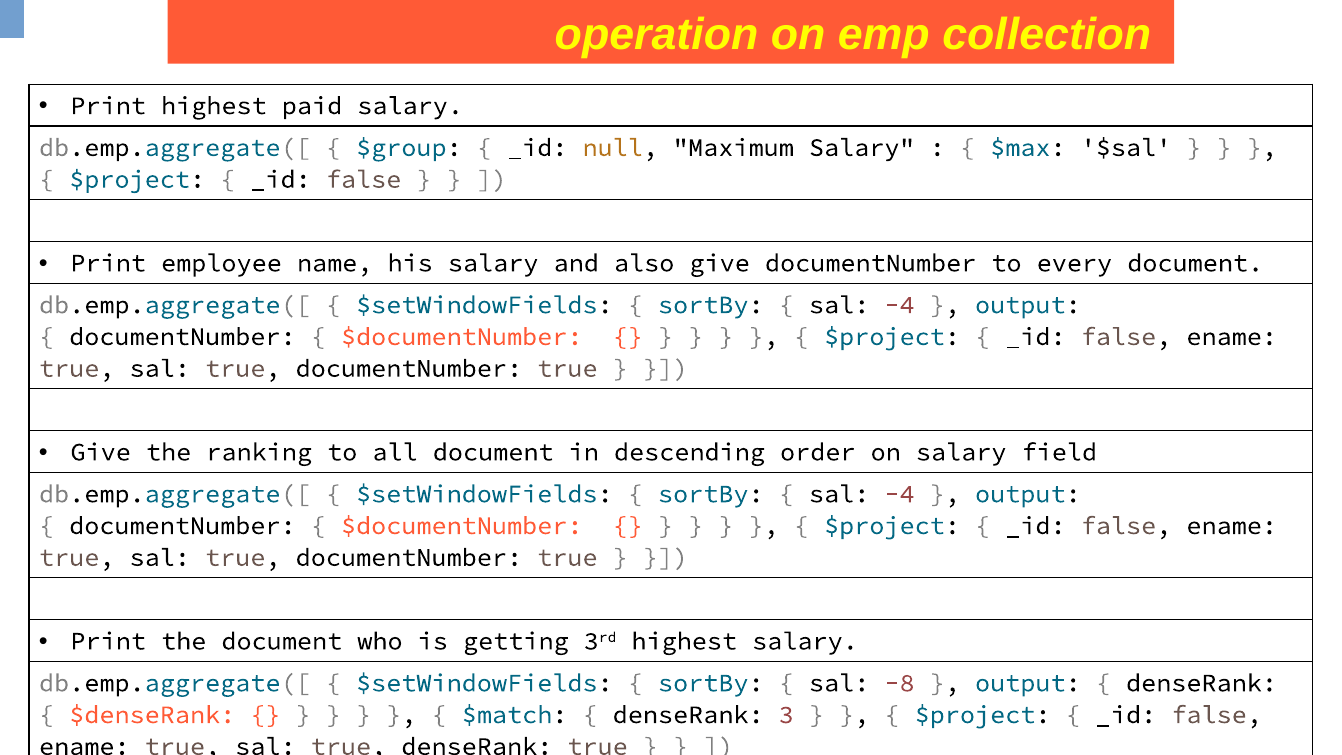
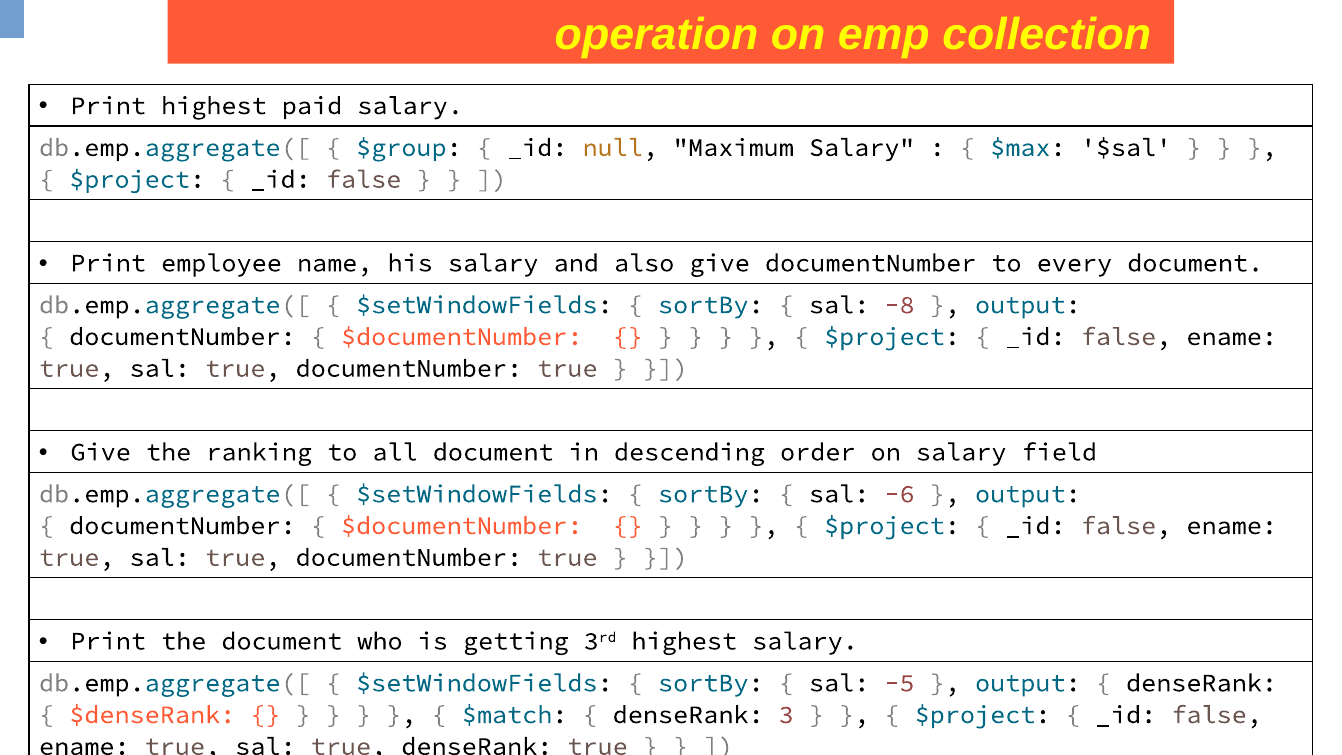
-4 at (900, 305): -4 -> -8
-4 at (900, 494): -4 -> -6
-8: -8 -> -5
